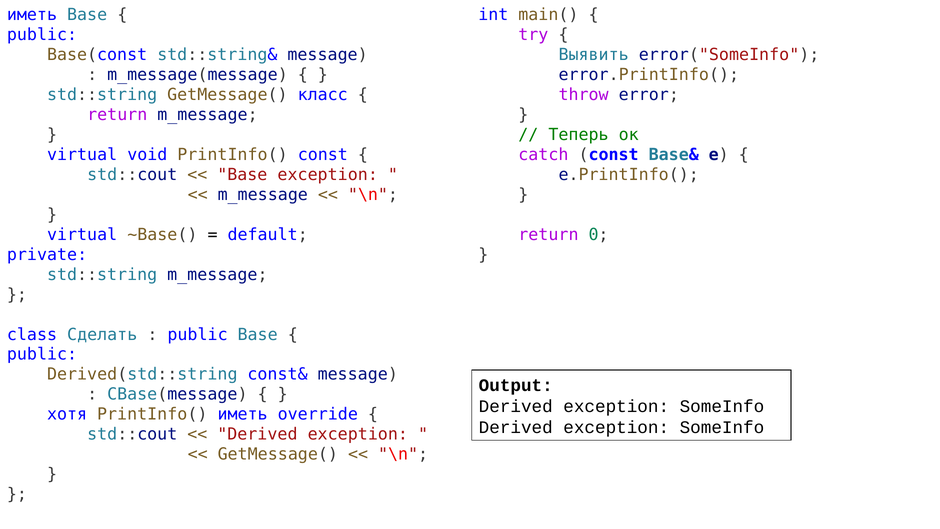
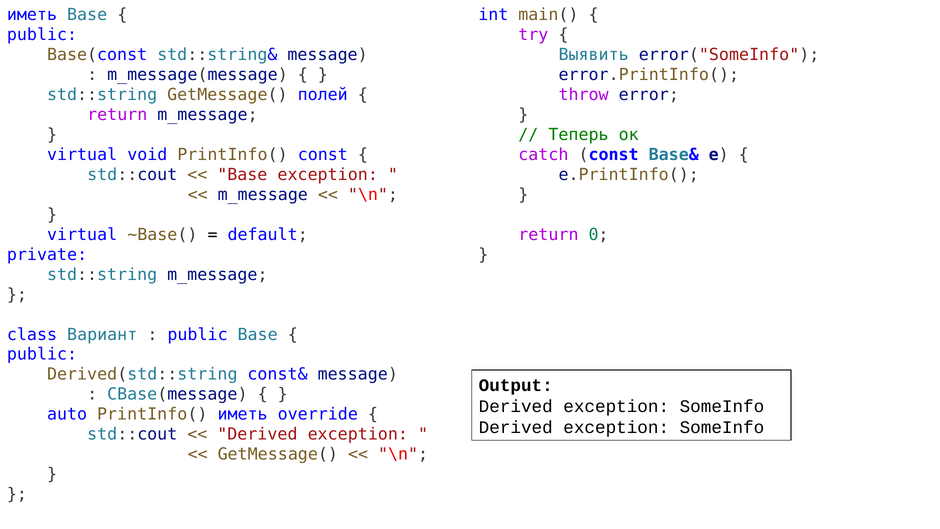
класс: класс -> полей
Сделать: Сделать -> Вариант
хотя: хотя -> auto
